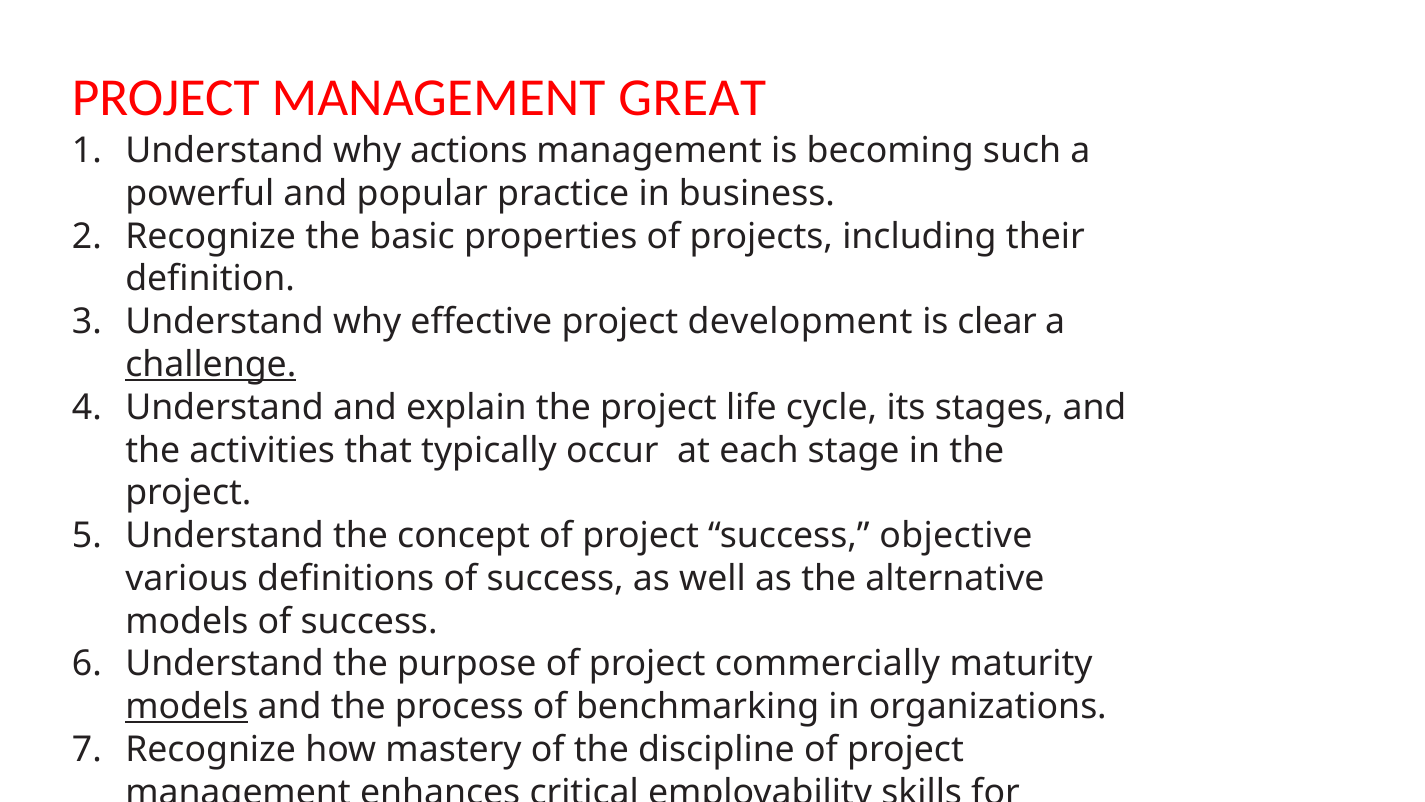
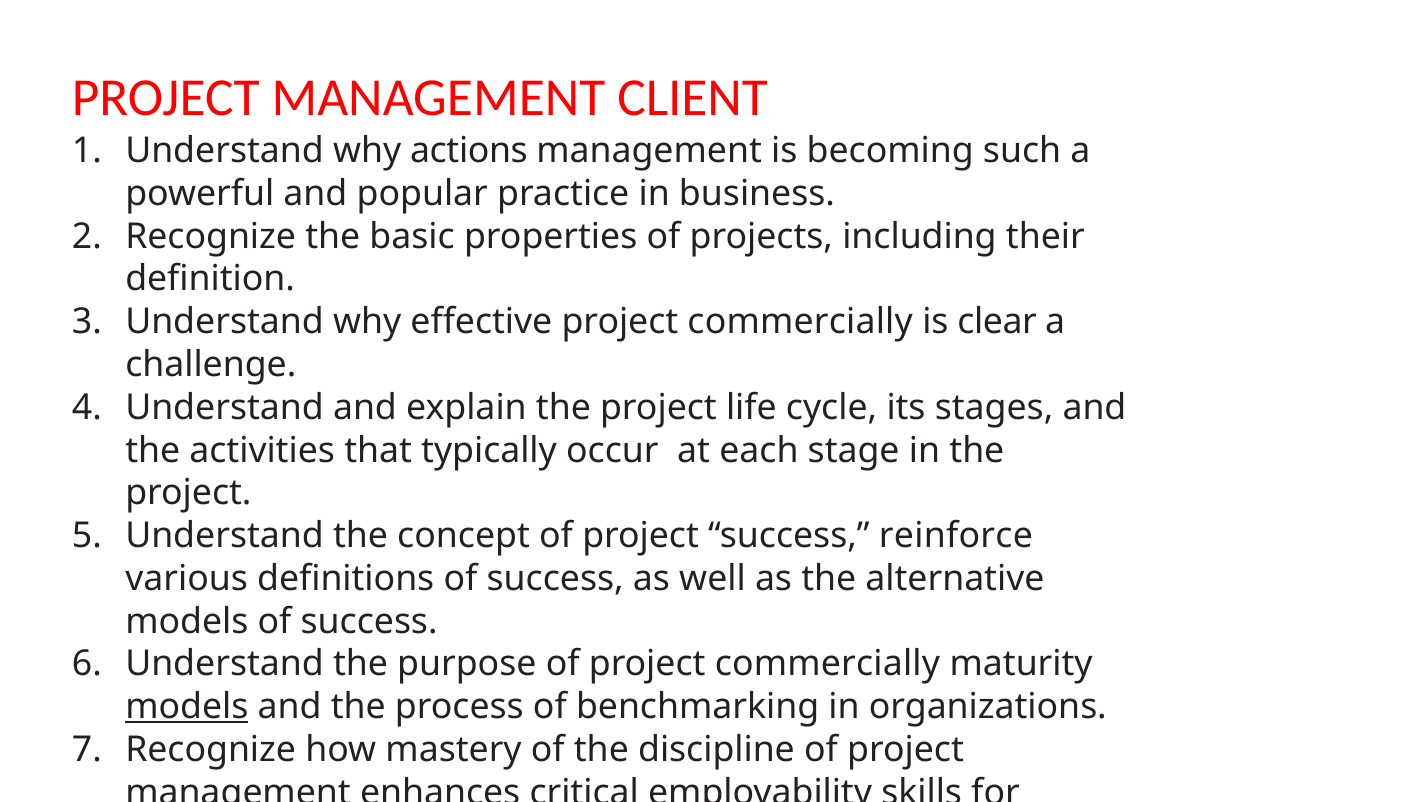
GREAT: GREAT -> CLIENT
effective project development: development -> commercially
challenge underline: present -> none
objective: objective -> reinforce
